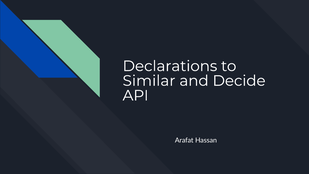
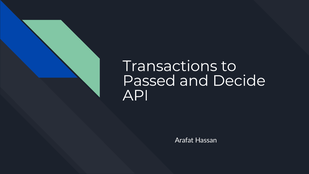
Declarations: Declarations -> Transactions
Similar: Similar -> Passed
